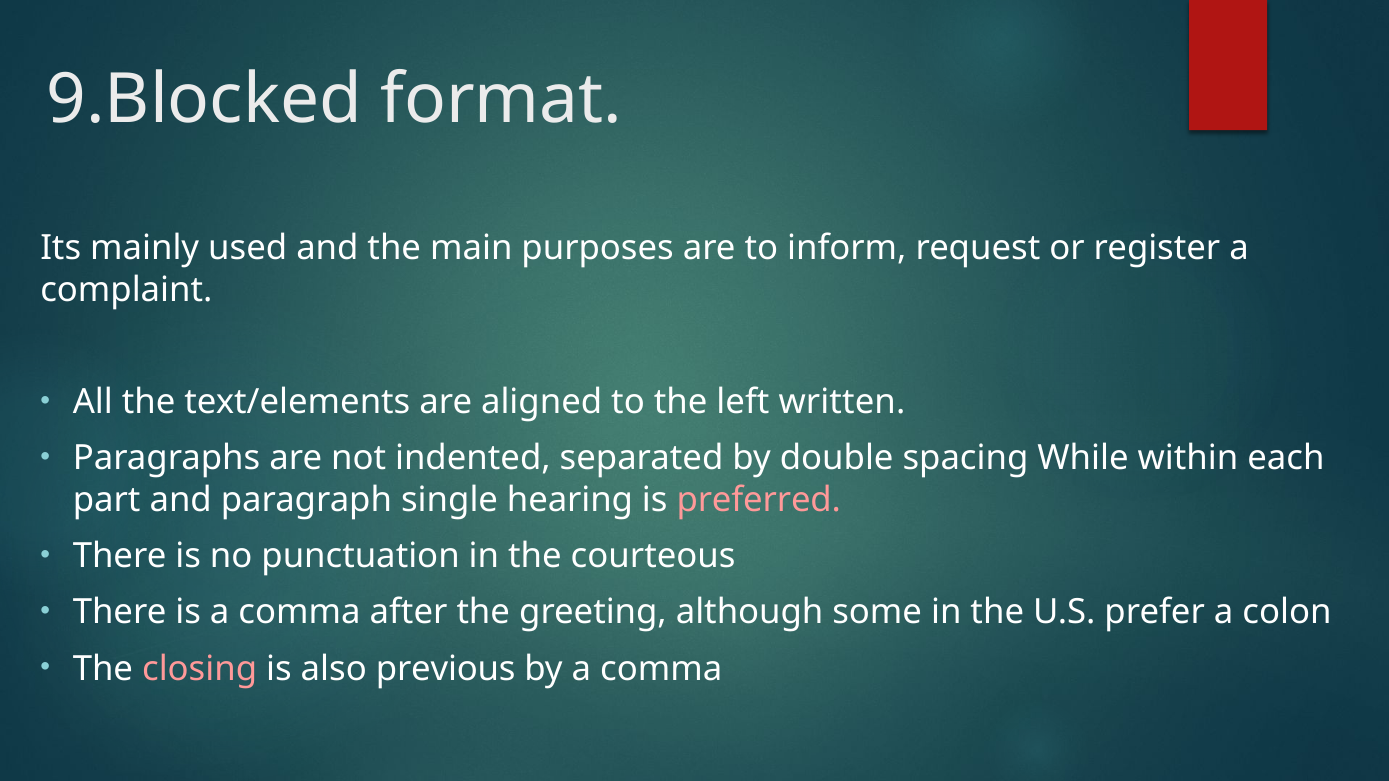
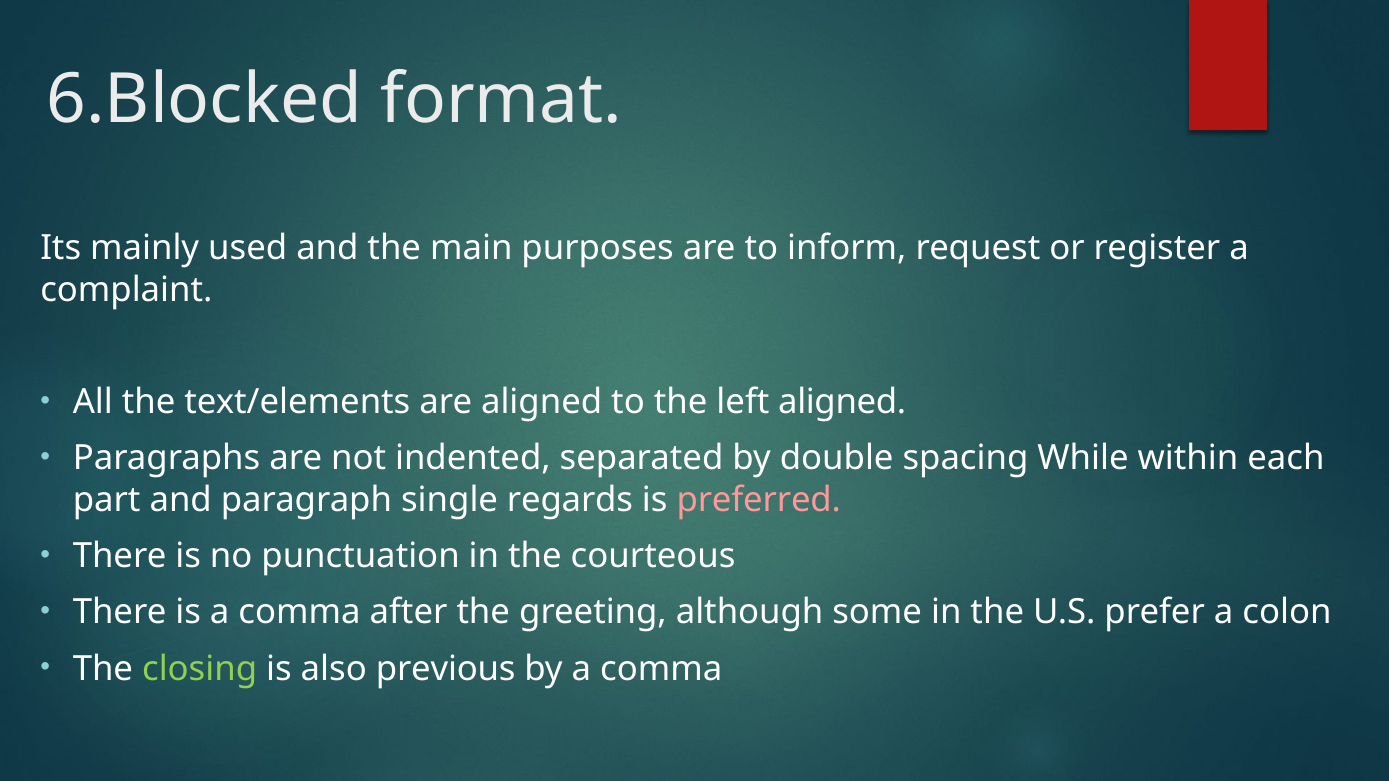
9.Blocked: 9.Blocked -> 6.Blocked
left written: written -> aligned
hearing: hearing -> regards
closing colour: pink -> light green
